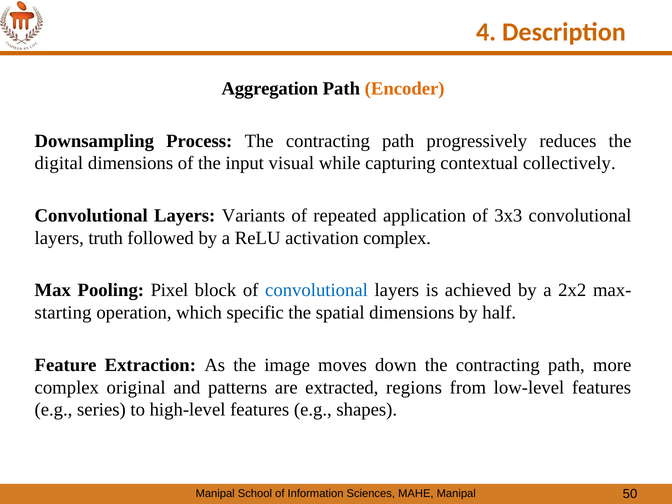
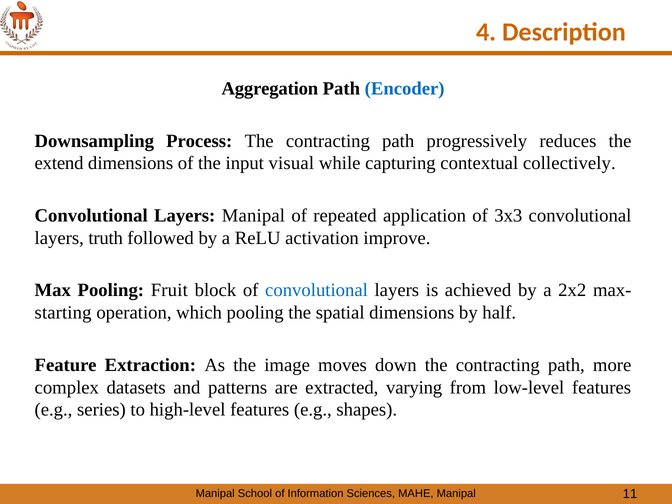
Encoder colour: orange -> blue
digital: digital -> extend
Layers Variants: Variants -> Manipal
activation complex: complex -> improve
Pixel: Pixel -> Fruit
which specific: specific -> pooling
original: original -> datasets
regions: regions -> varying
50: 50 -> 11
